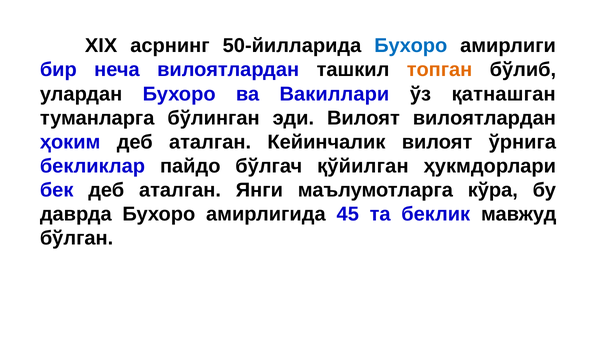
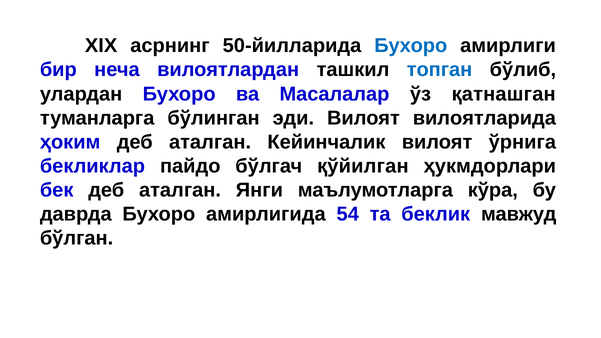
топган colour: orange -> blue
Вакиллари: Вакиллари -> Масалалар
Вилоят вилоятлардан: вилоятлардан -> вилоятларида
45: 45 -> 54
